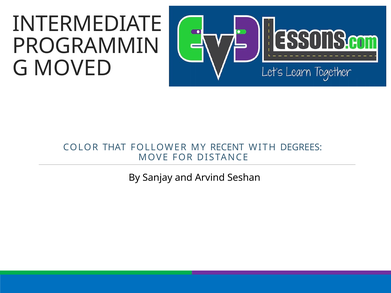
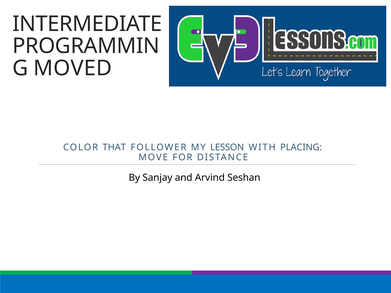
RECENT: RECENT -> LESSON
DEGREES: DEGREES -> PLACING
